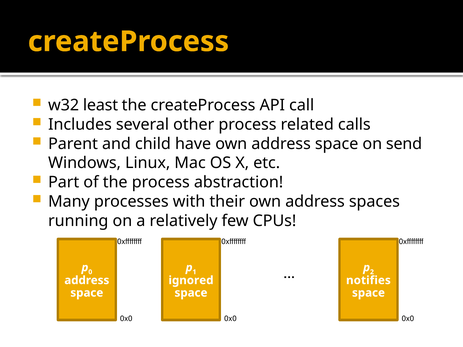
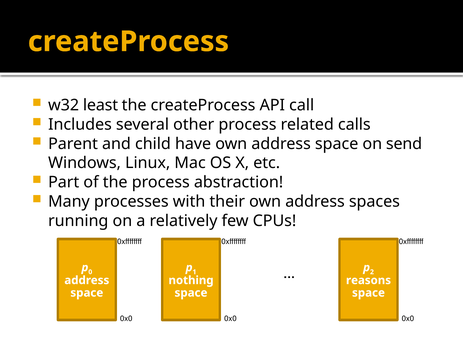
ignored: ignored -> nothing
notifies: notifies -> reasons
